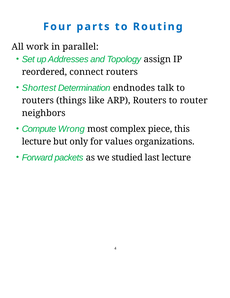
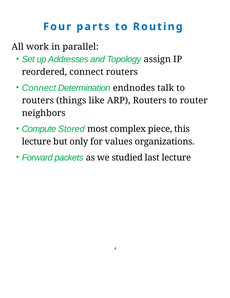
Shortest at (39, 88): Shortest -> Connect
Wrong: Wrong -> Stored
